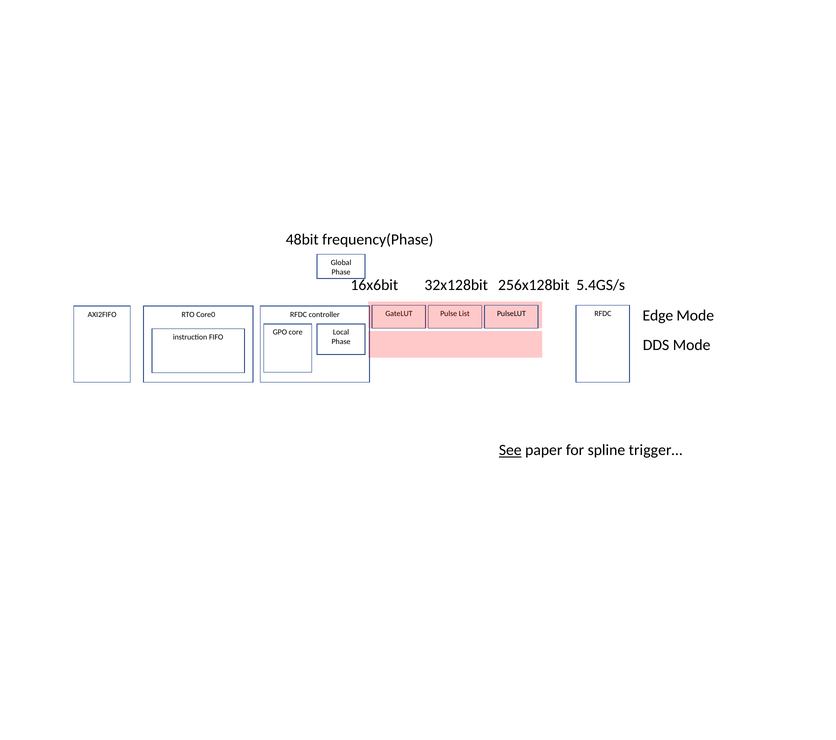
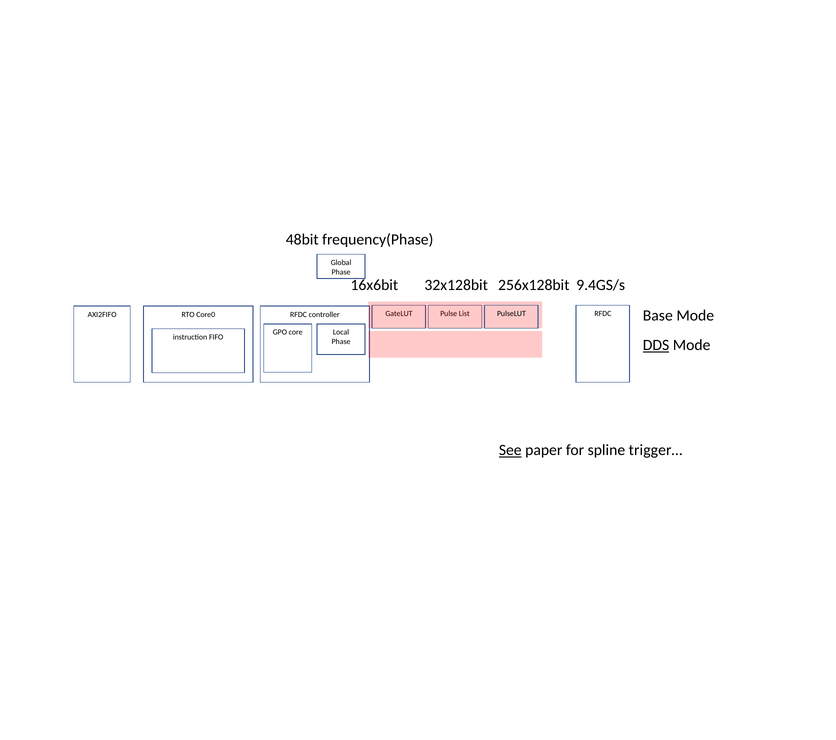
5.4GS/s: 5.4GS/s -> 9.4GS/s
Edge: Edge -> Base
DDS underline: none -> present
